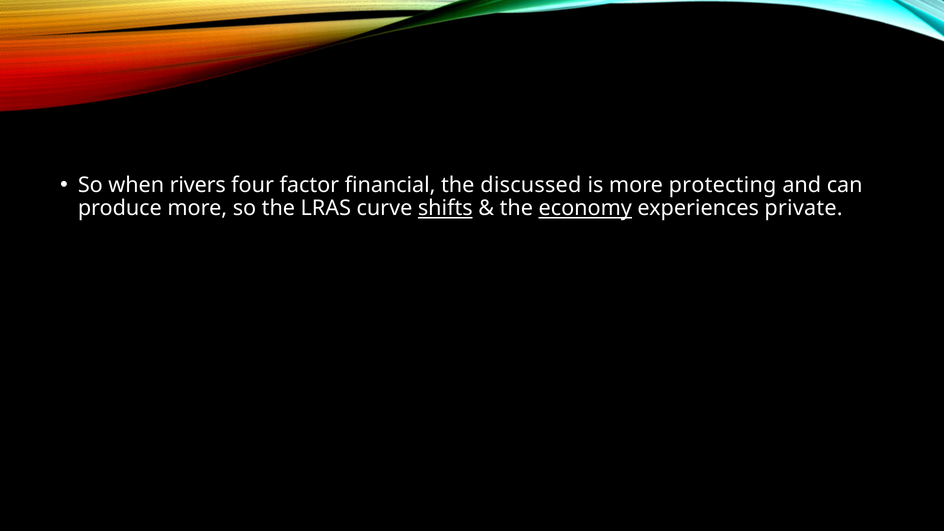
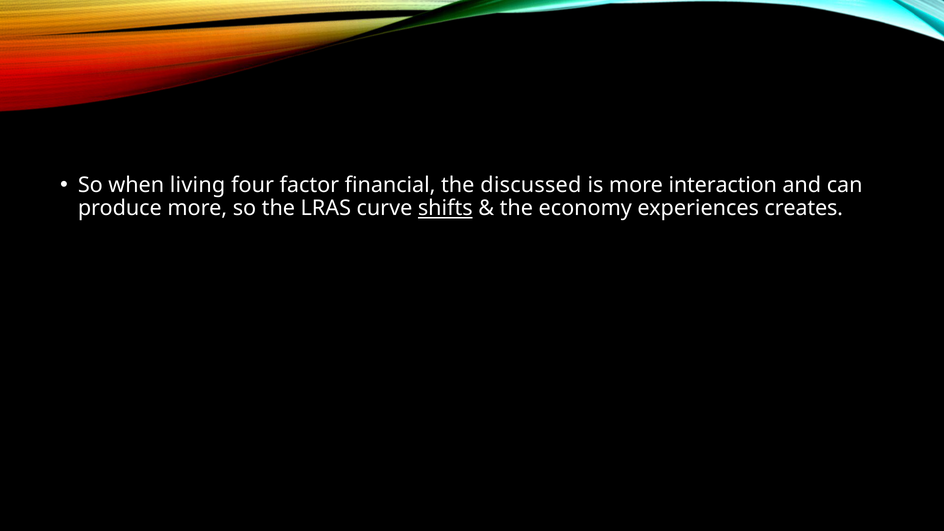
rivers: rivers -> living
protecting: protecting -> interaction
economy underline: present -> none
private: private -> creates
